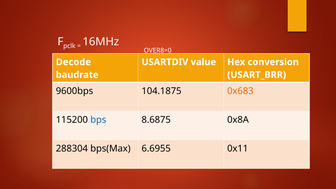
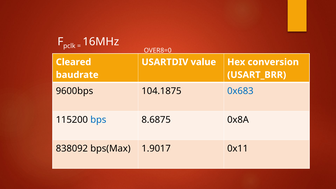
Decode: Decode -> Cleared
0x683 colour: orange -> blue
288304: 288304 -> 838092
6.6955: 6.6955 -> 1.9017
